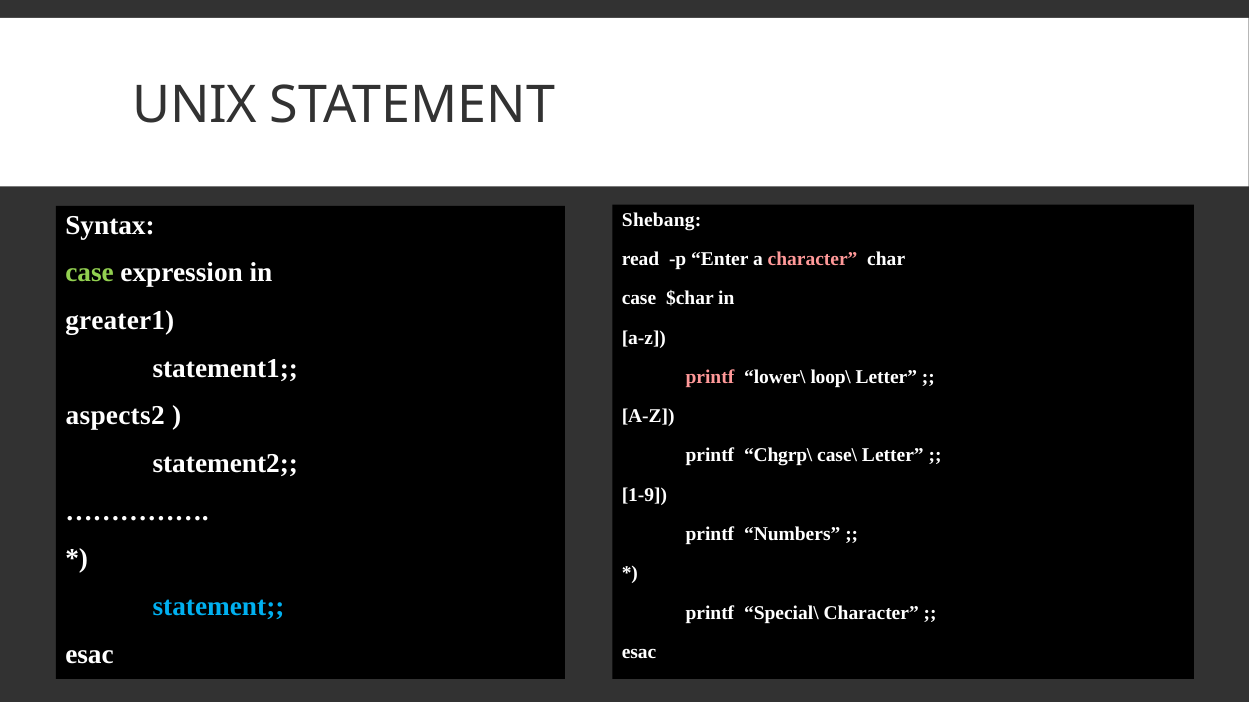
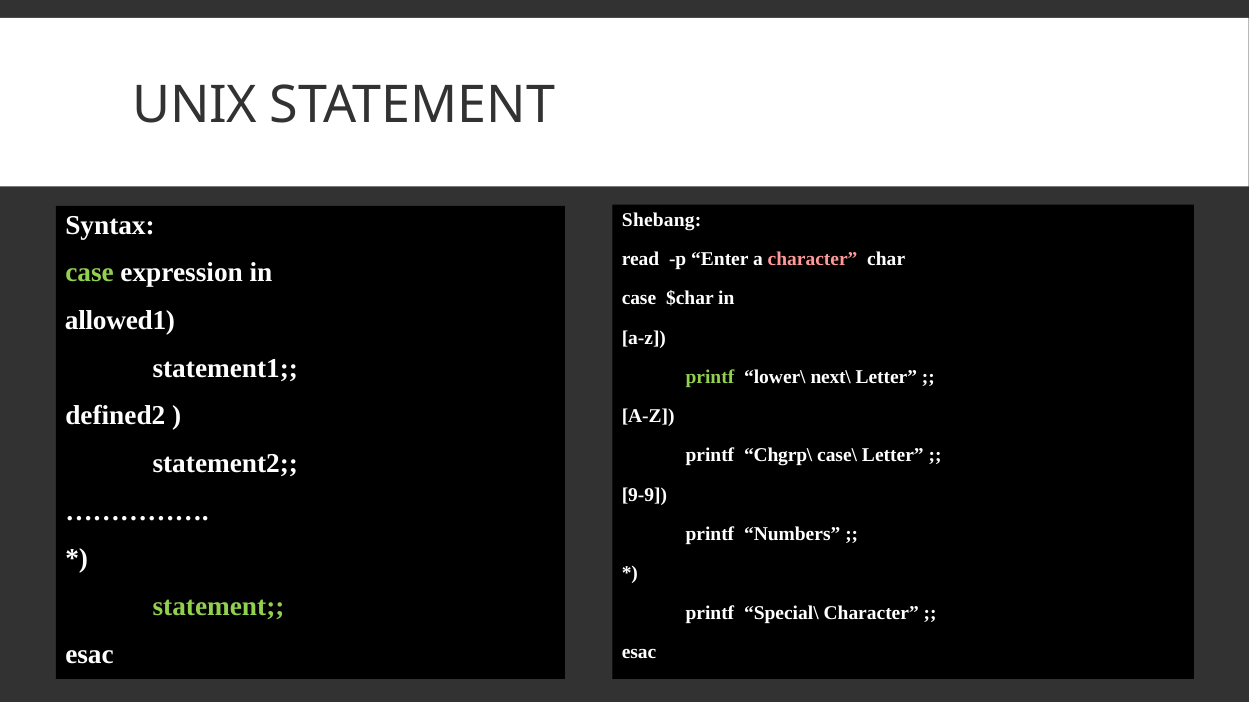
greater1: greater1 -> allowed1
printf at (710, 377) colour: pink -> light green
loop\: loop\ -> next\
aspects2: aspects2 -> defined2
1-9: 1-9 -> 9-9
statement at (219, 607) colour: light blue -> light green
